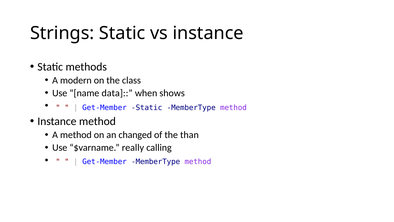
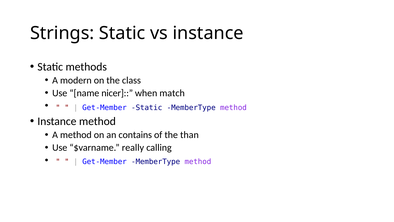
data: data -> nicer
shows: shows -> match
changed: changed -> contains
